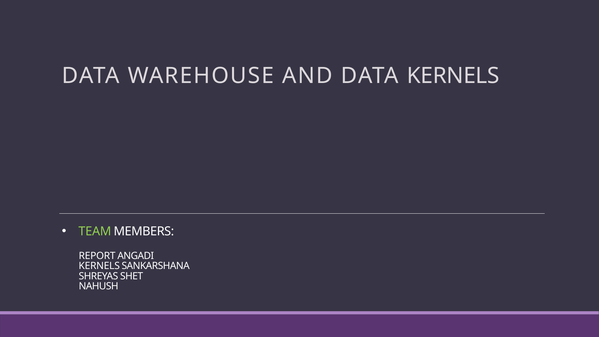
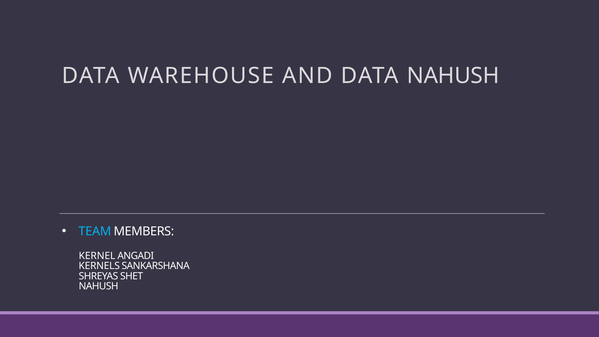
DATA KERNELS: KERNELS -> NAHUSH
TEAM colour: light green -> light blue
REPORT: REPORT -> KERNEL
